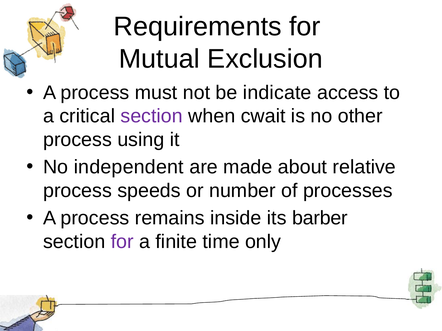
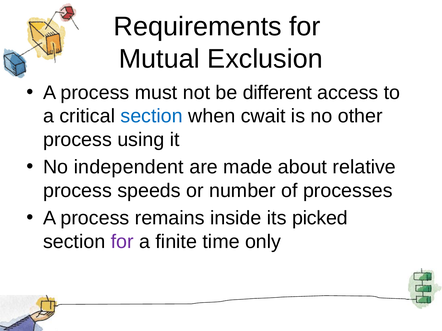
indicate: indicate -> different
section at (152, 116) colour: purple -> blue
barber: barber -> picked
